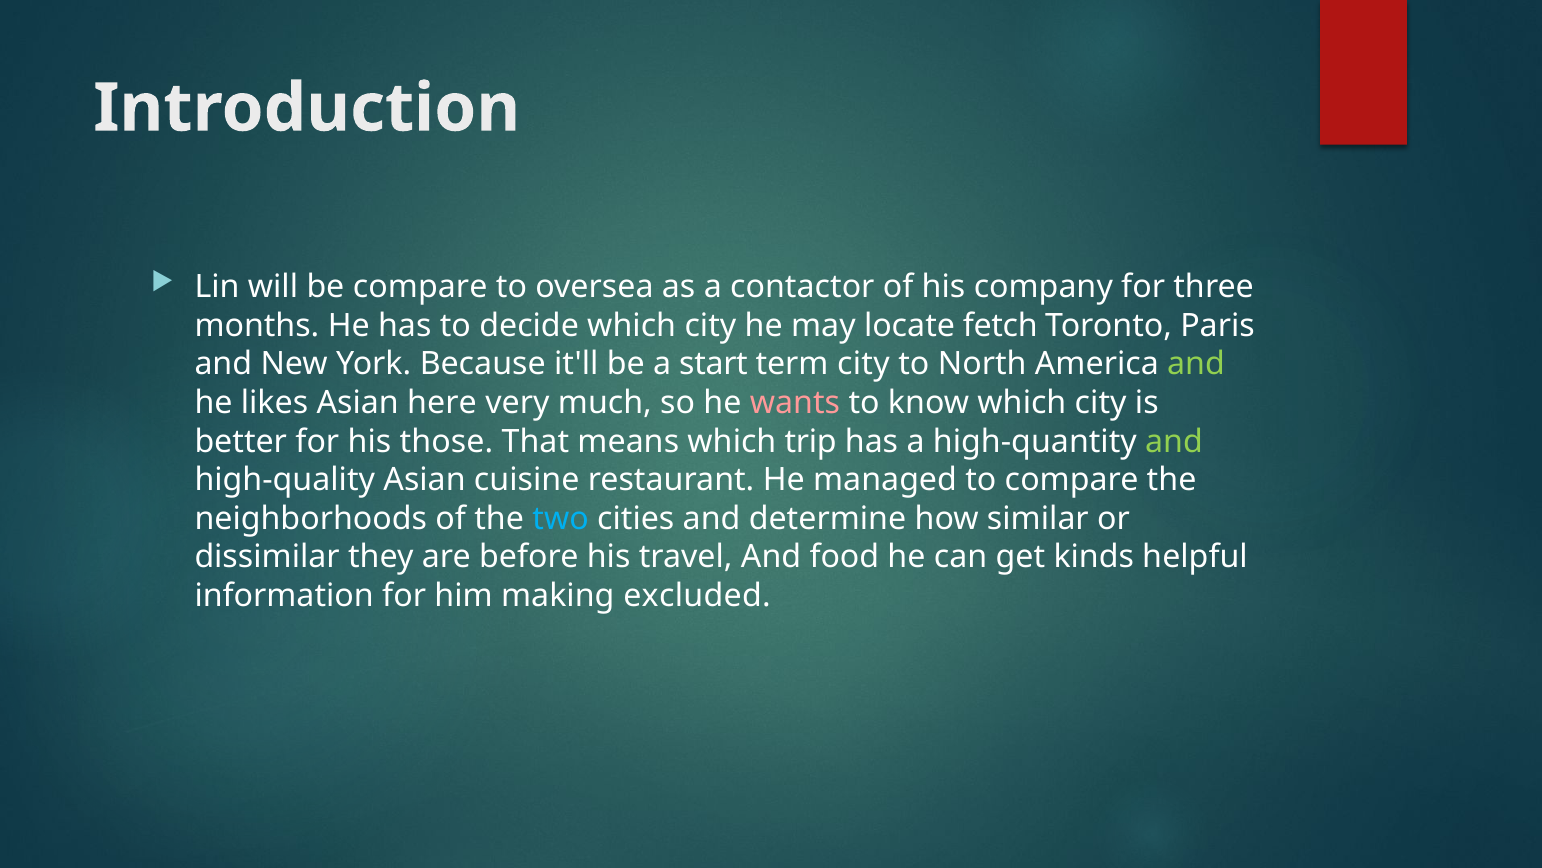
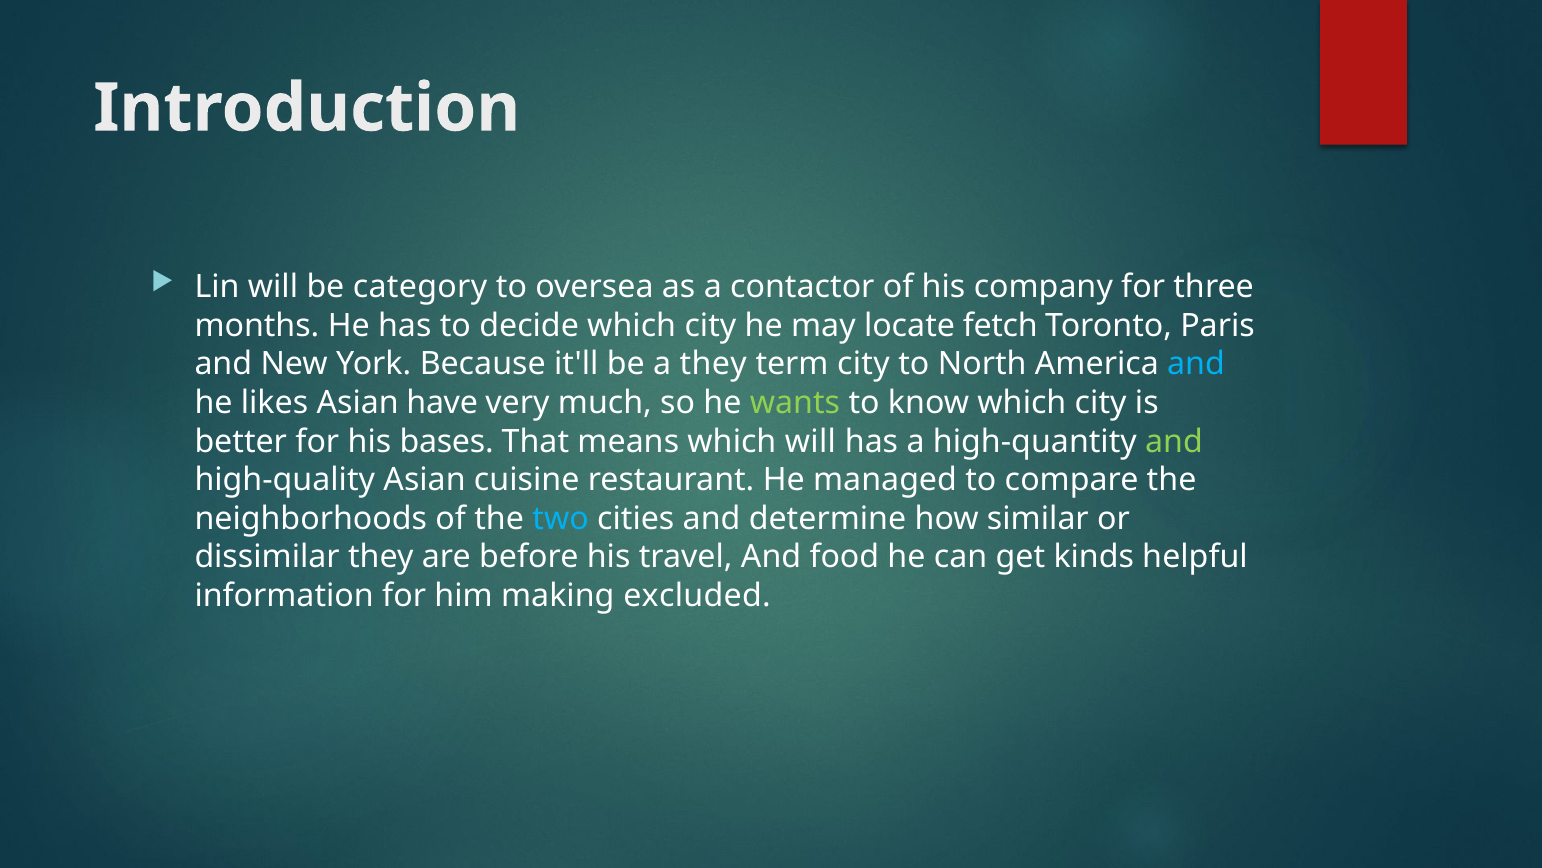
be compare: compare -> category
a start: start -> they
and at (1196, 364) colour: light green -> light blue
here: here -> have
wants colour: pink -> light green
those: those -> bases
which trip: trip -> will
